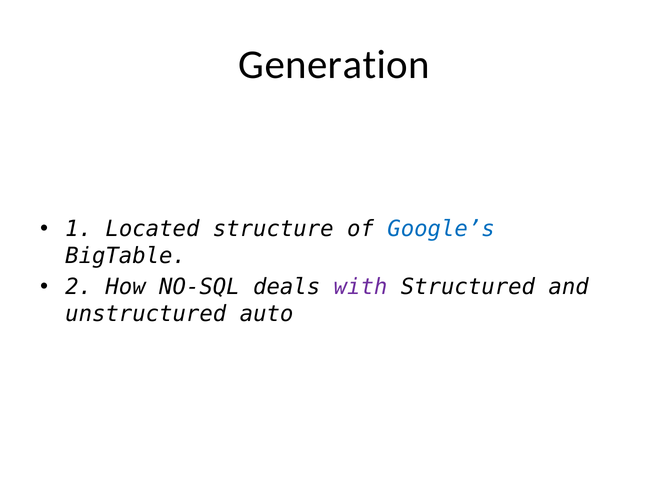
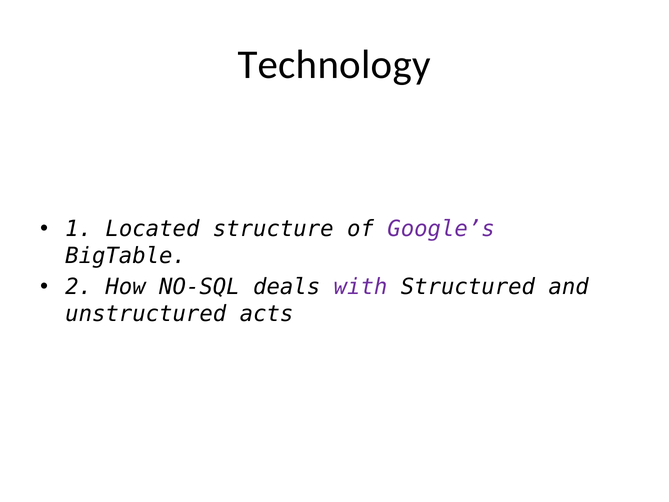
Generation: Generation -> Technology
Google’s colour: blue -> purple
auto: auto -> acts
